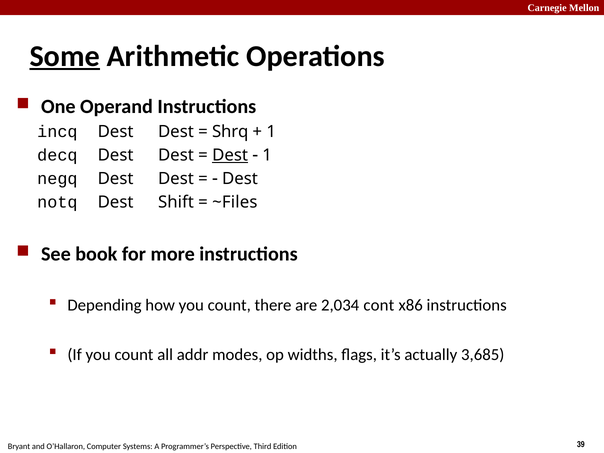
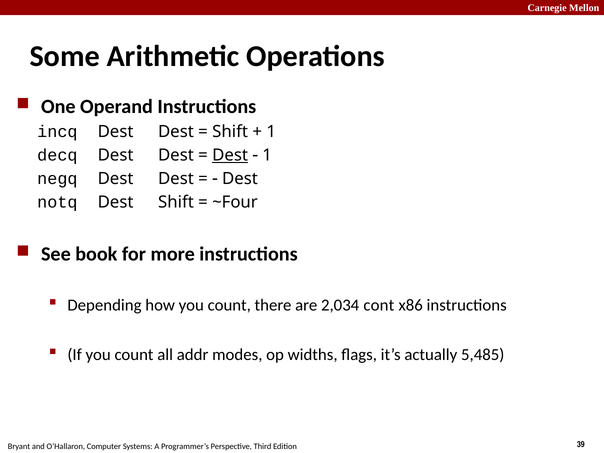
Some underline: present -> none
Shrq at (230, 132): Shrq -> Shift
~Files: ~Files -> ~Four
3,685: 3,685 -> 5,485
